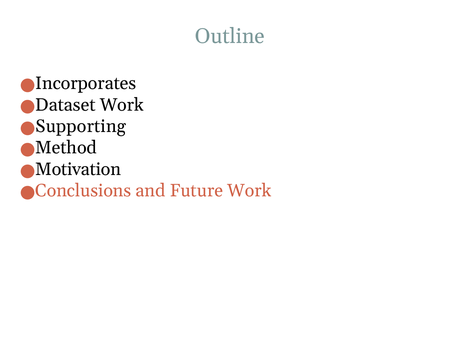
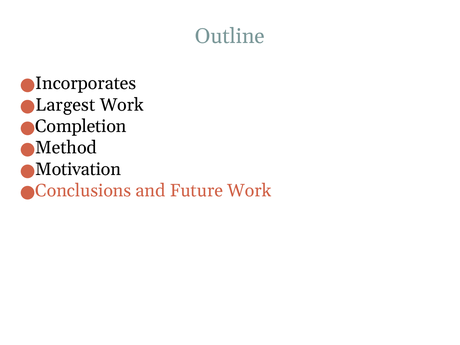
Dataset: Dataset -> Largest
Supporting: Supporting -> Completion
